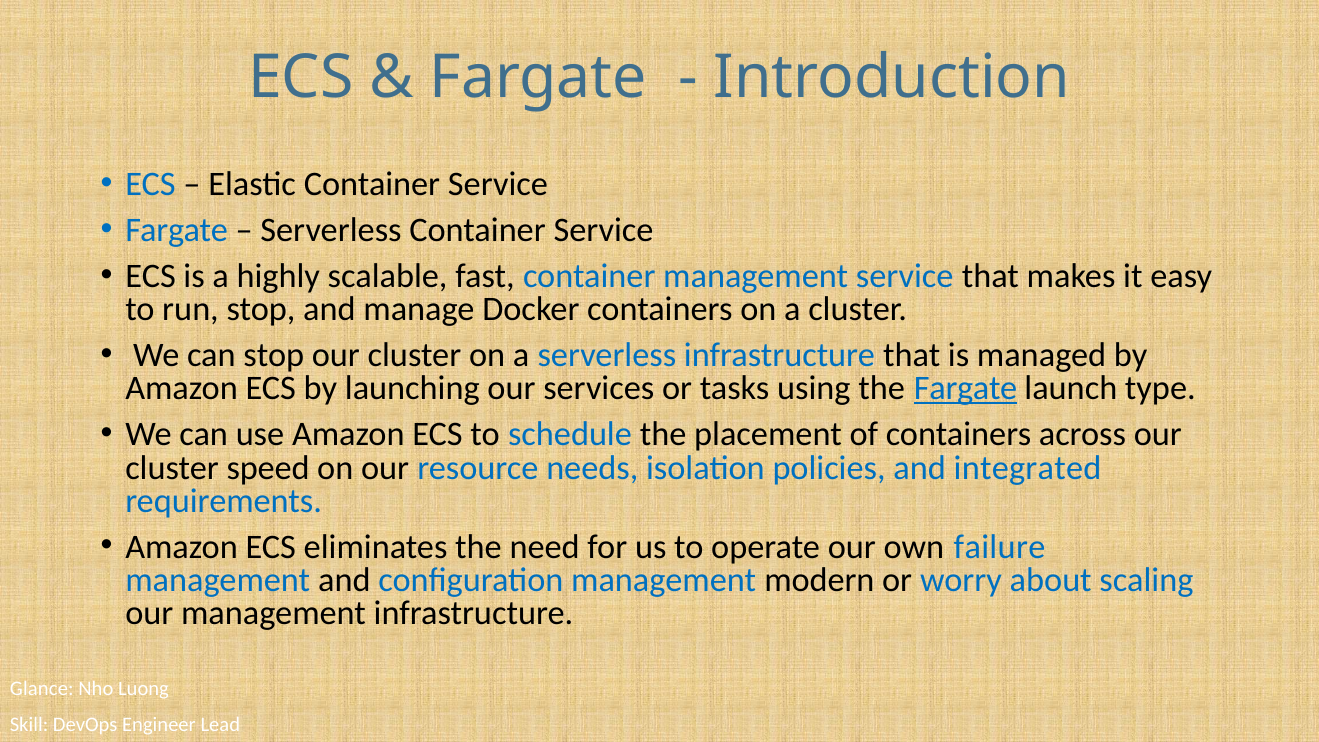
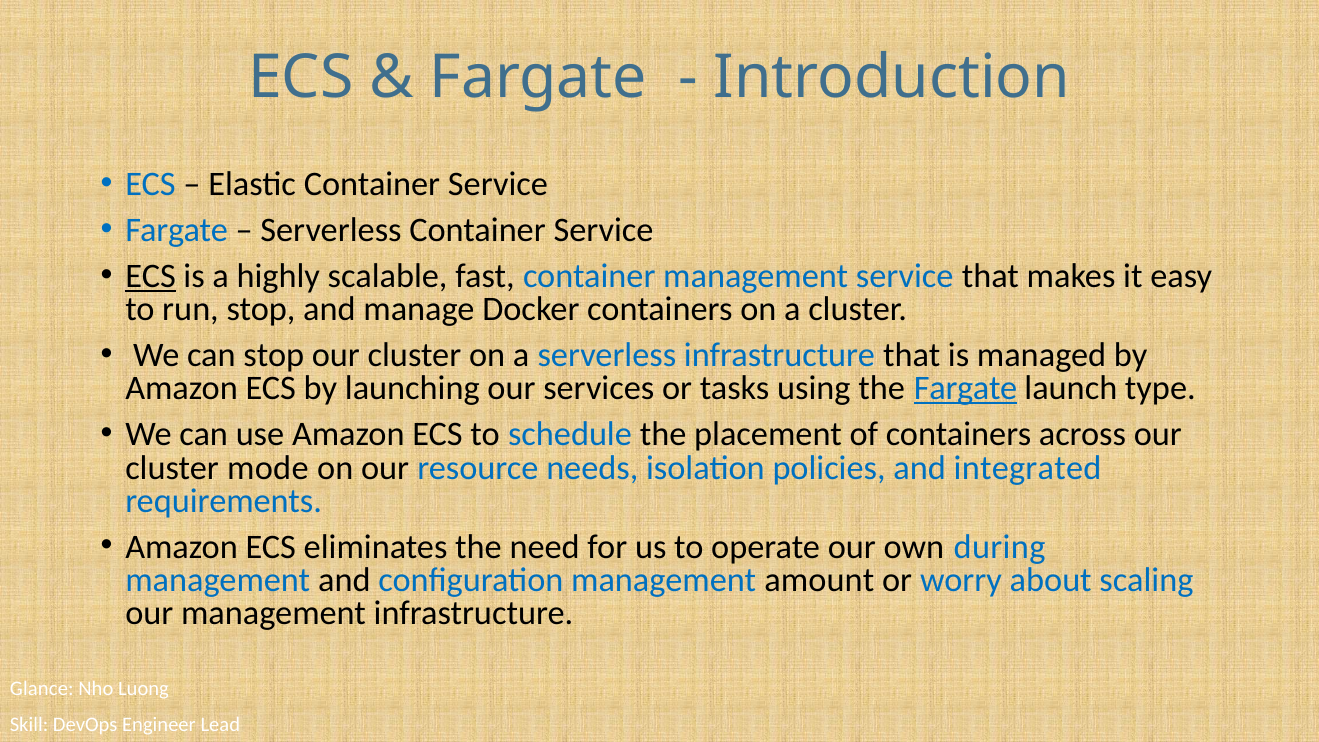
ECS at (151, 276) underline: none -> present
speed: speed -> mode
failure: failure -> during
modern: modern -> amount
